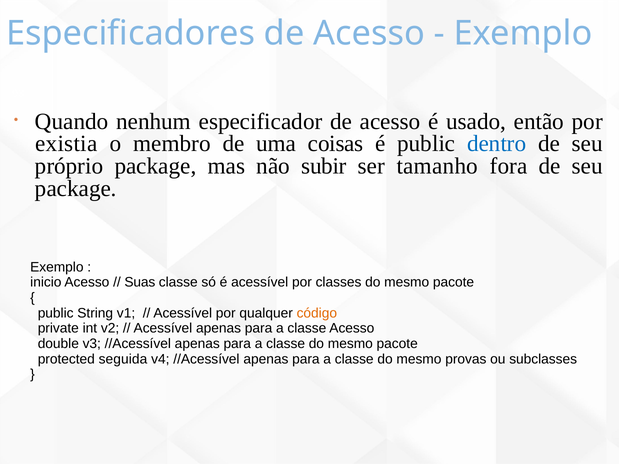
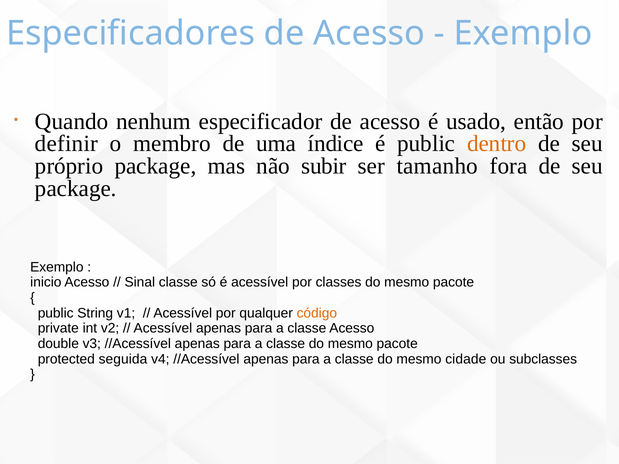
existia: existia -> definir
coisas: coisas -> índice
dentro colour: blue -> orange
Suas: Suas -> Sinal
provas: provas -> cidade
